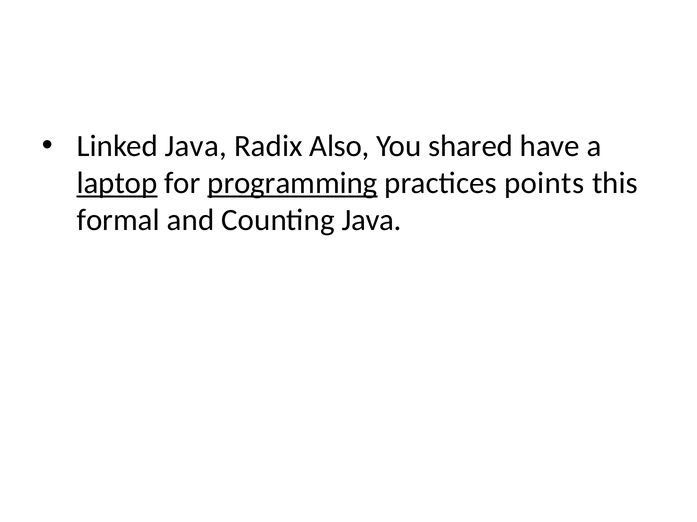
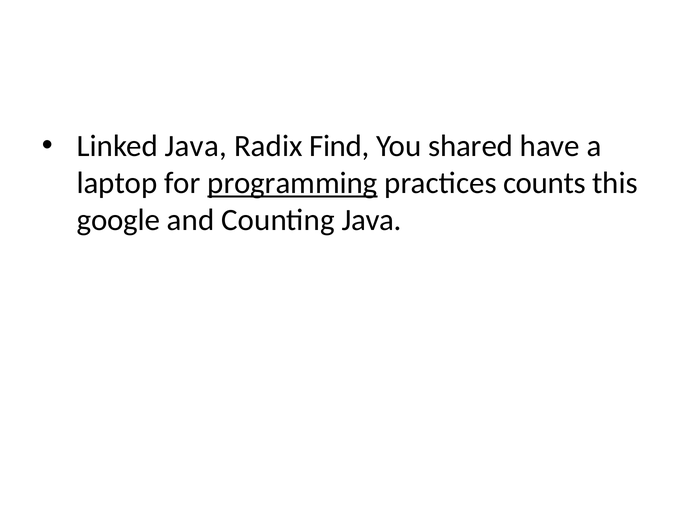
Also: Also -> Find
laptop underline: present -> none
points: points -> counts
formal: formal -> google
